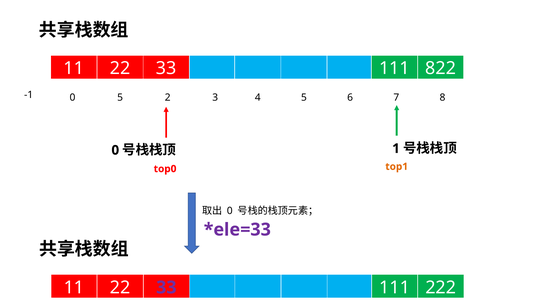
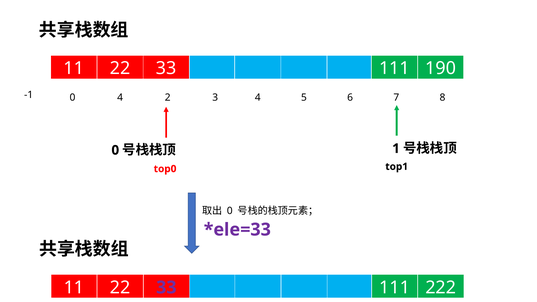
822: 822 -> 190
0 5: 5 -> 4
top1 colour: orange -> black
